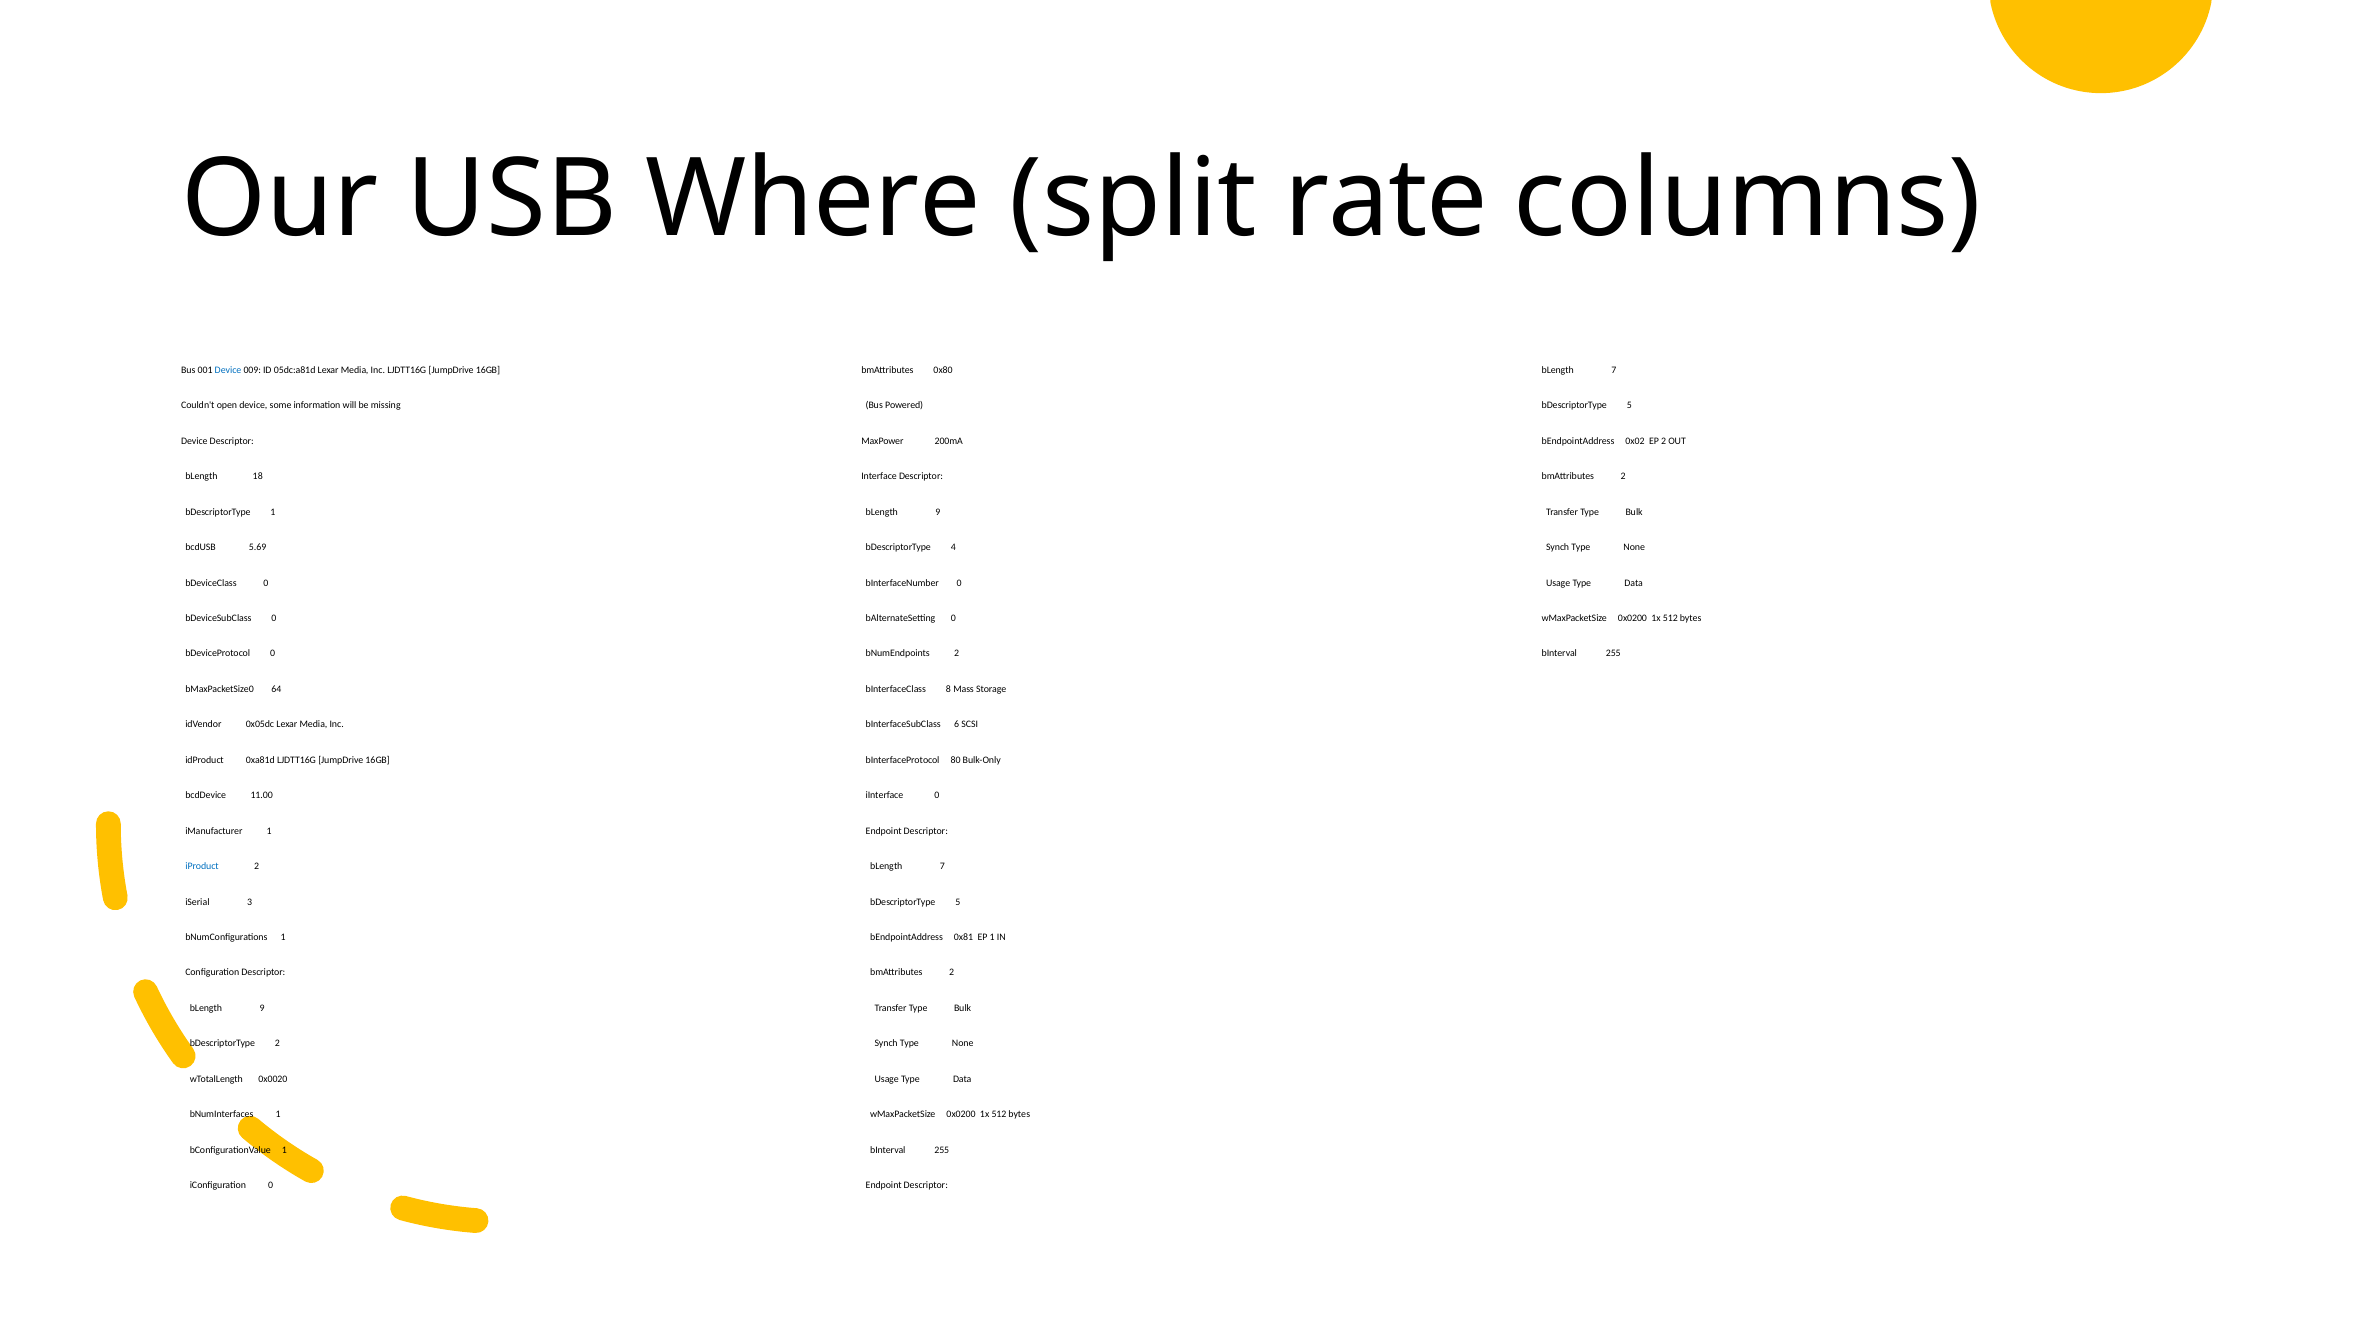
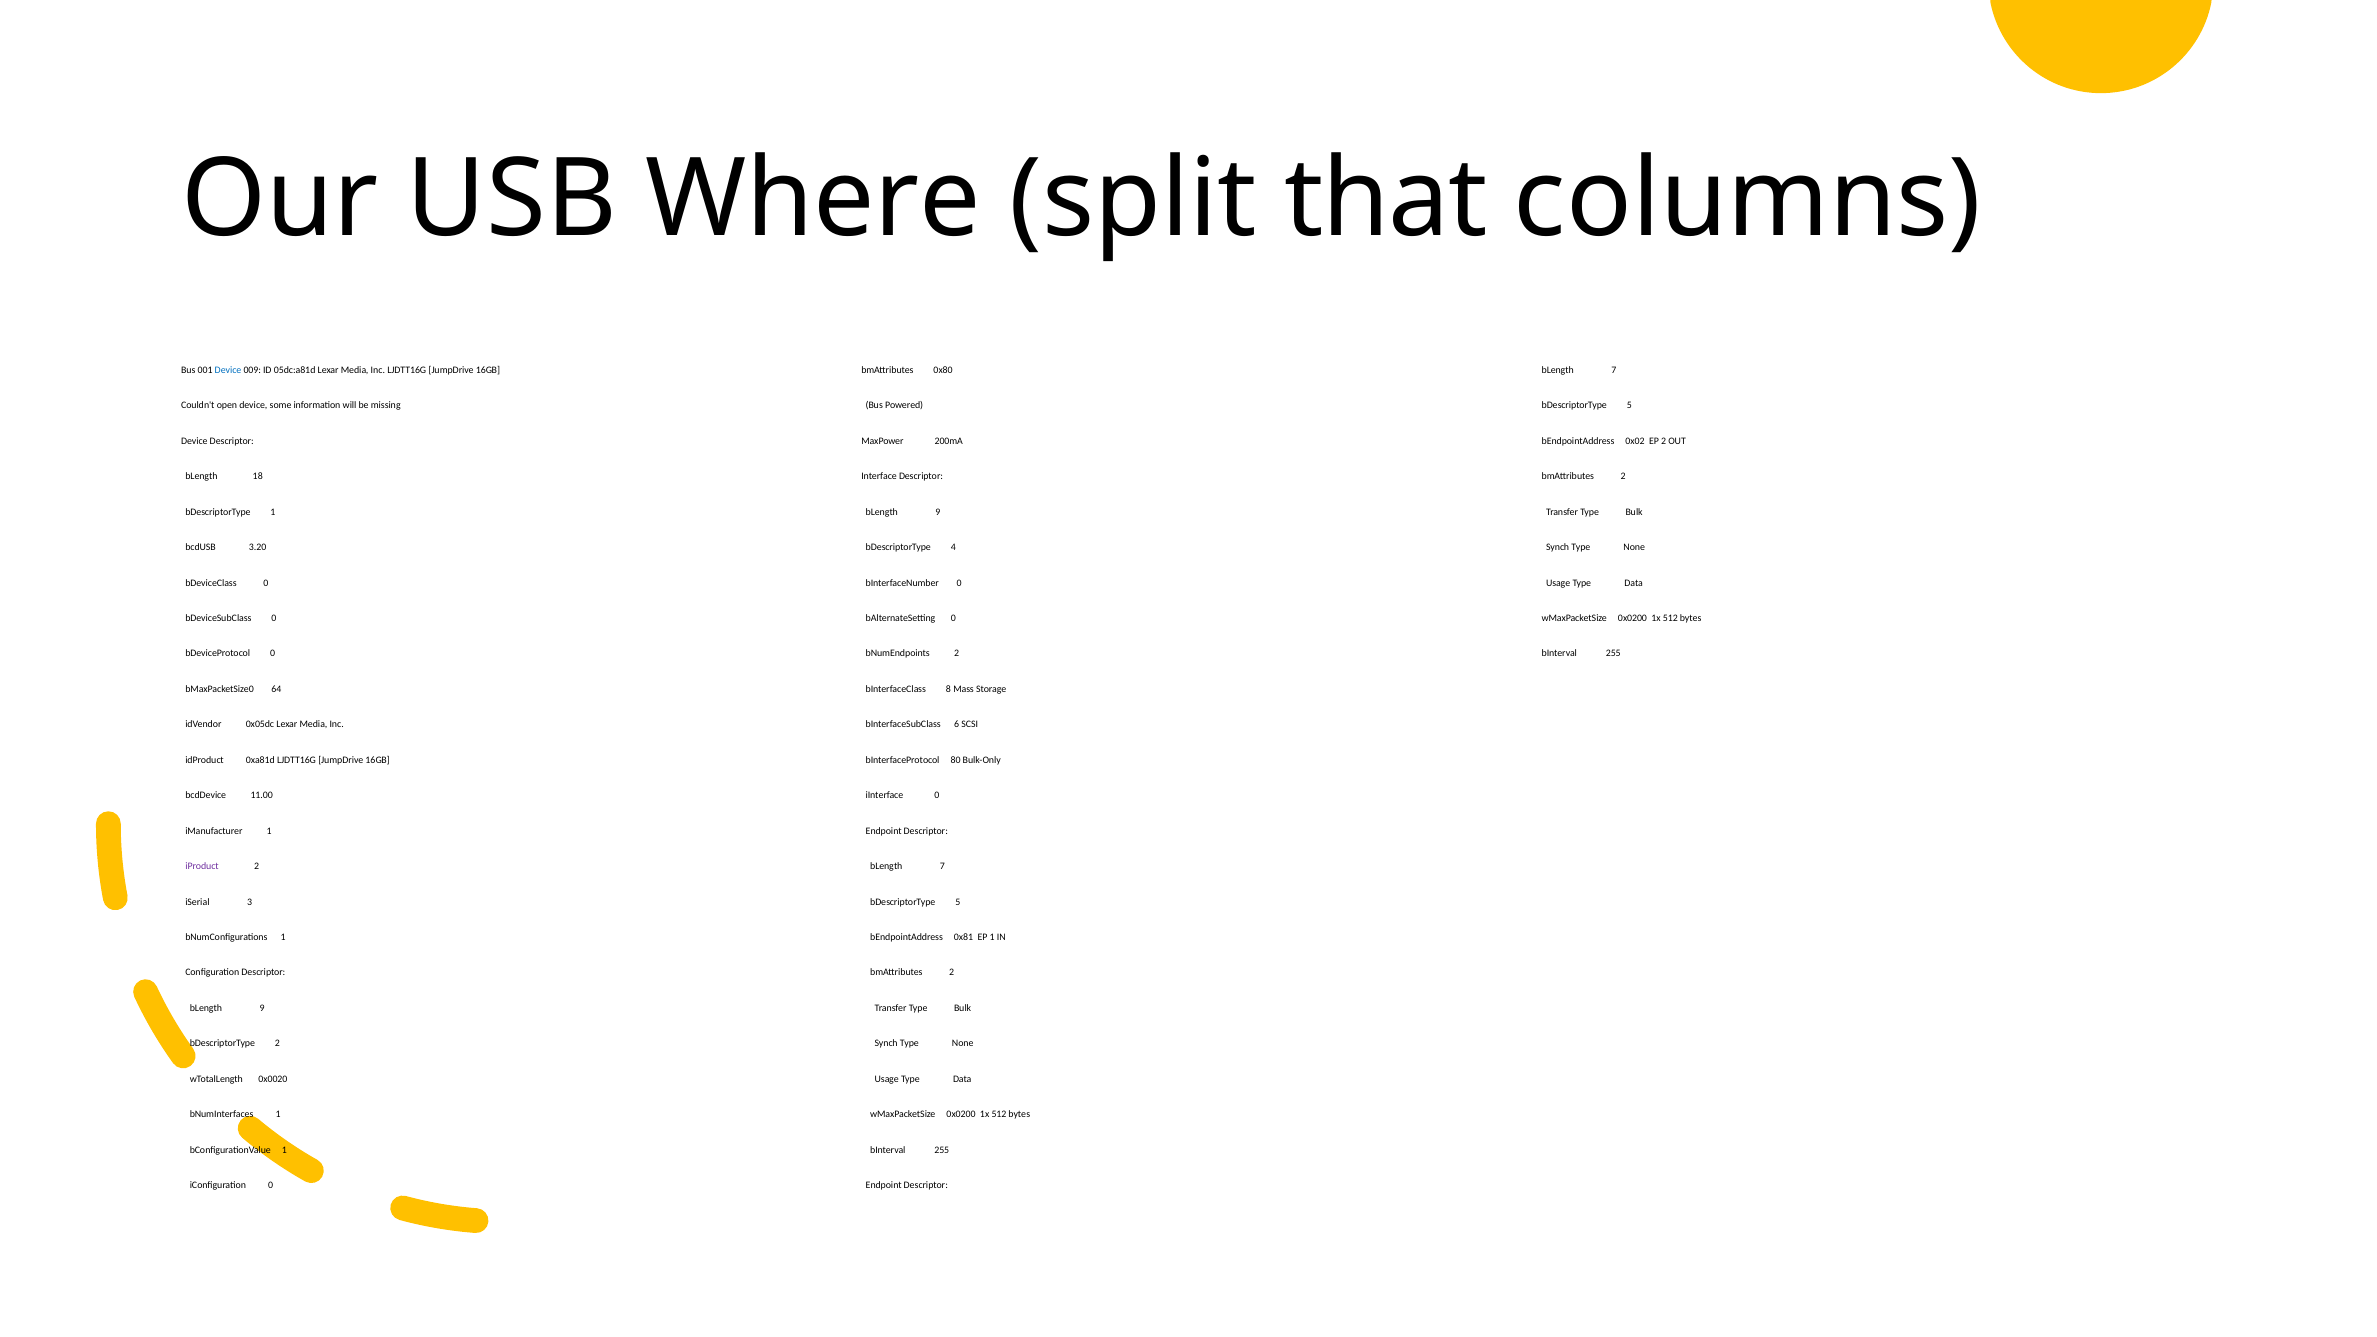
rate: rate -> that
5.69: 5.69 -> 3.20
iProduct colour: blue -> purple
